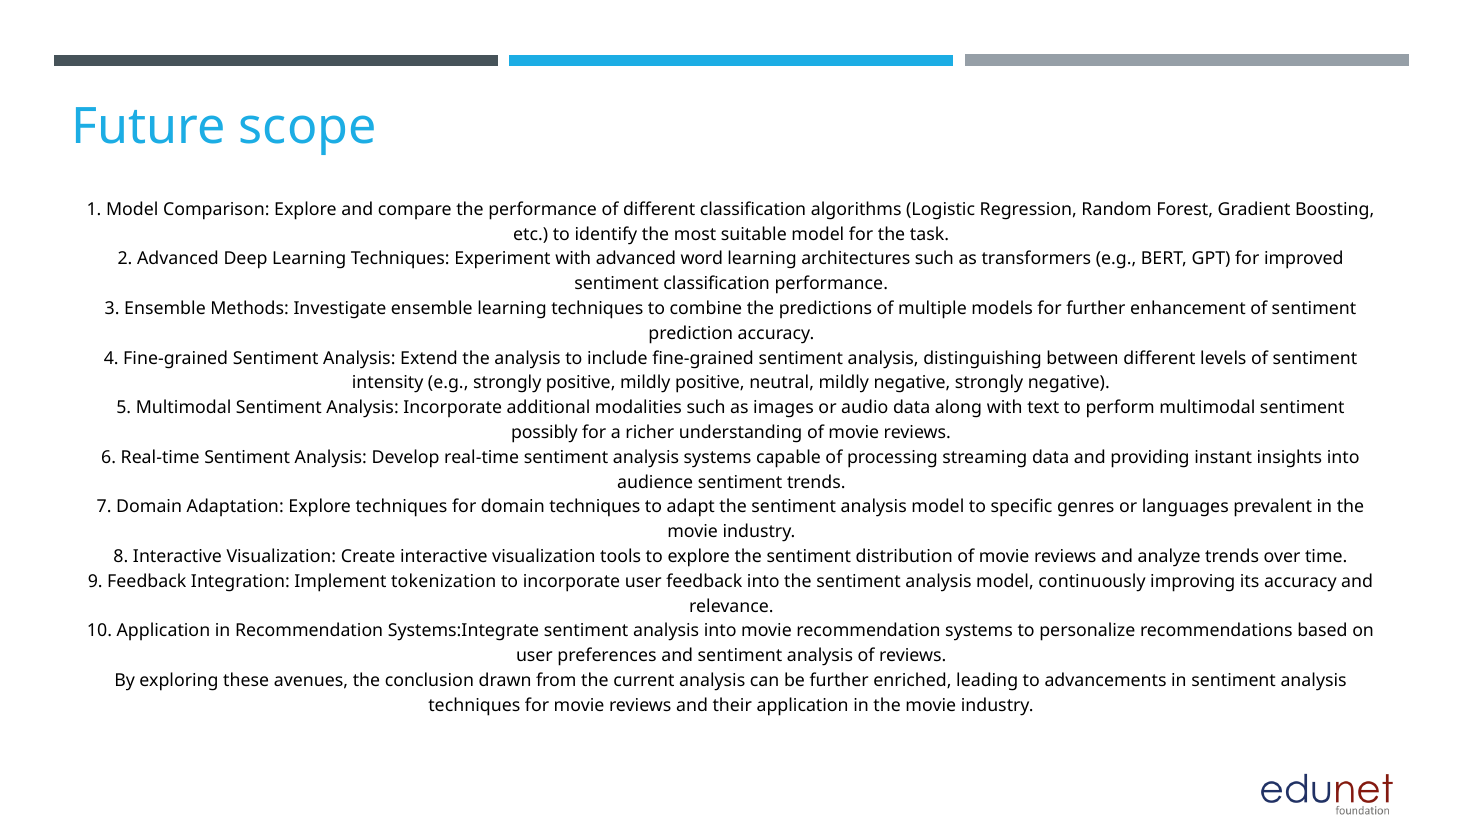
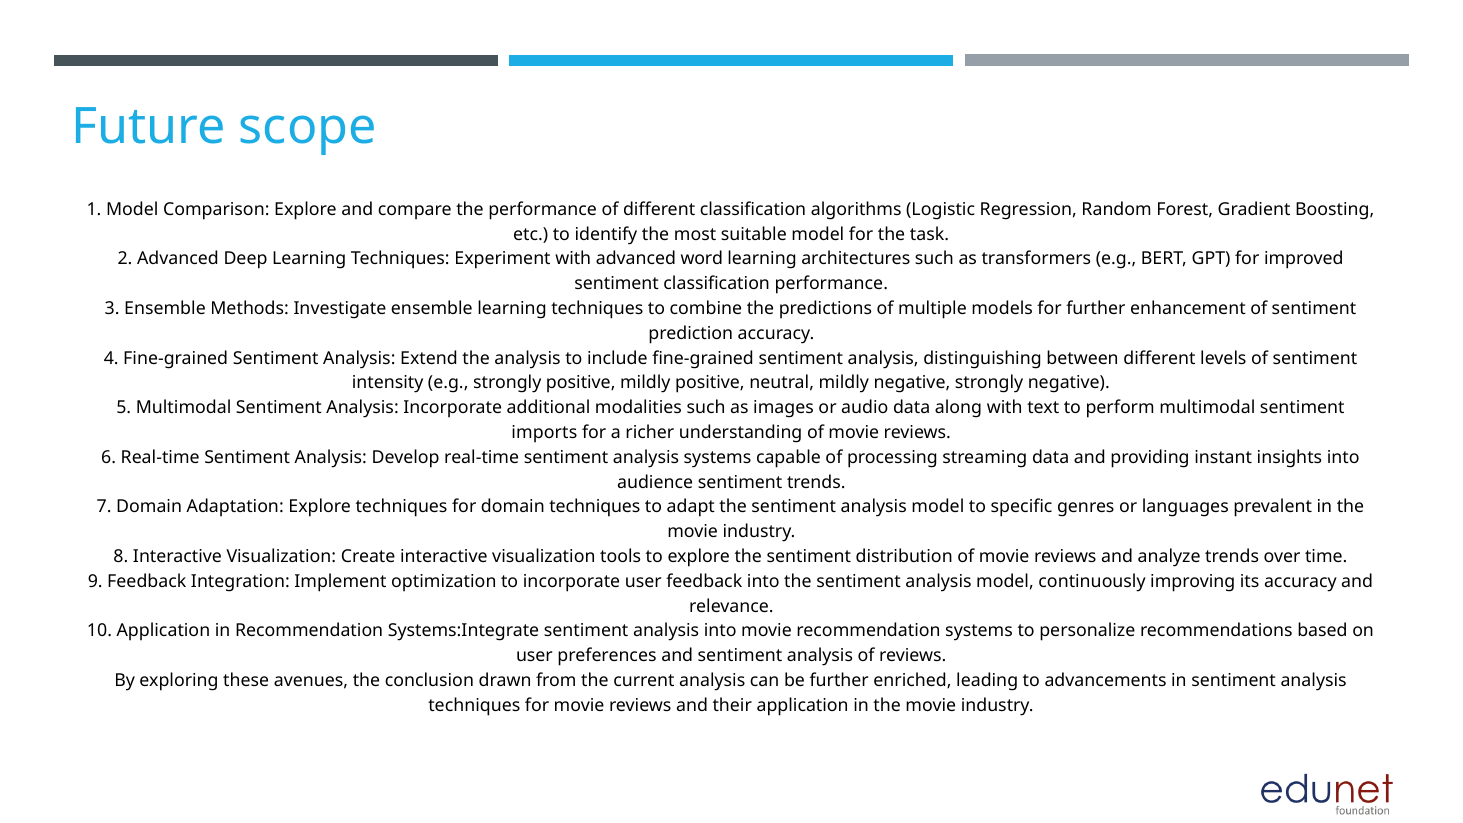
possibly: possibly -> imports
tokenization: tokenization -> optimization
